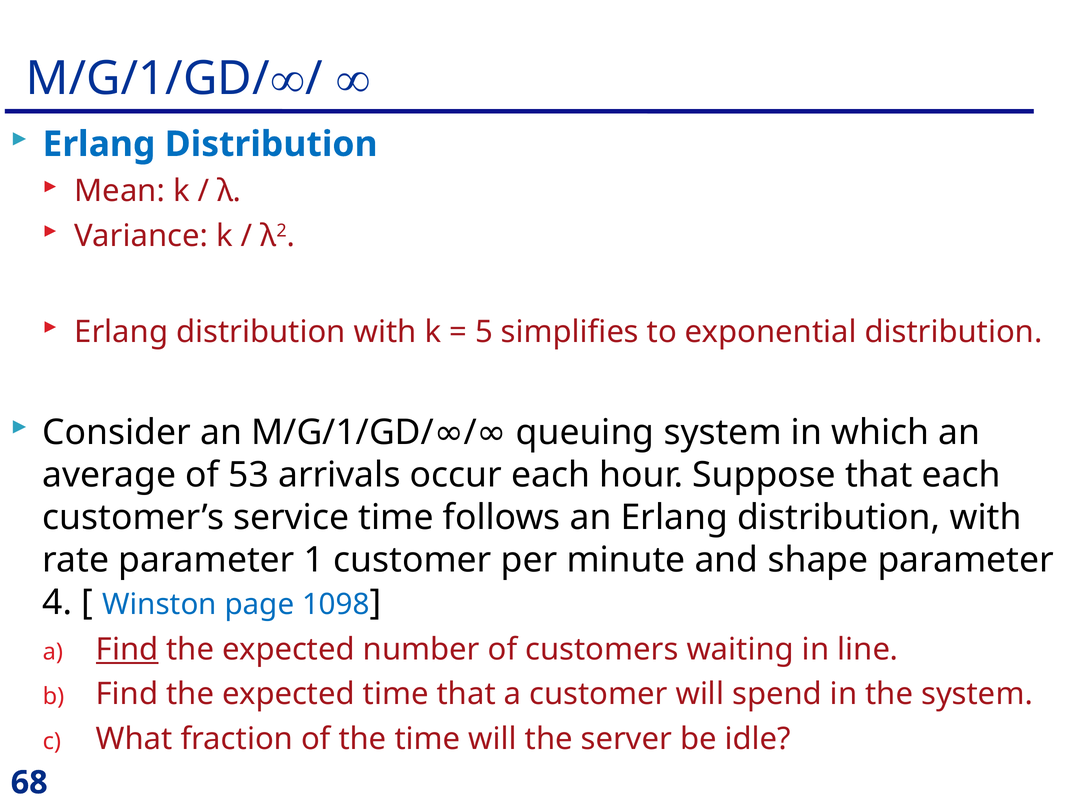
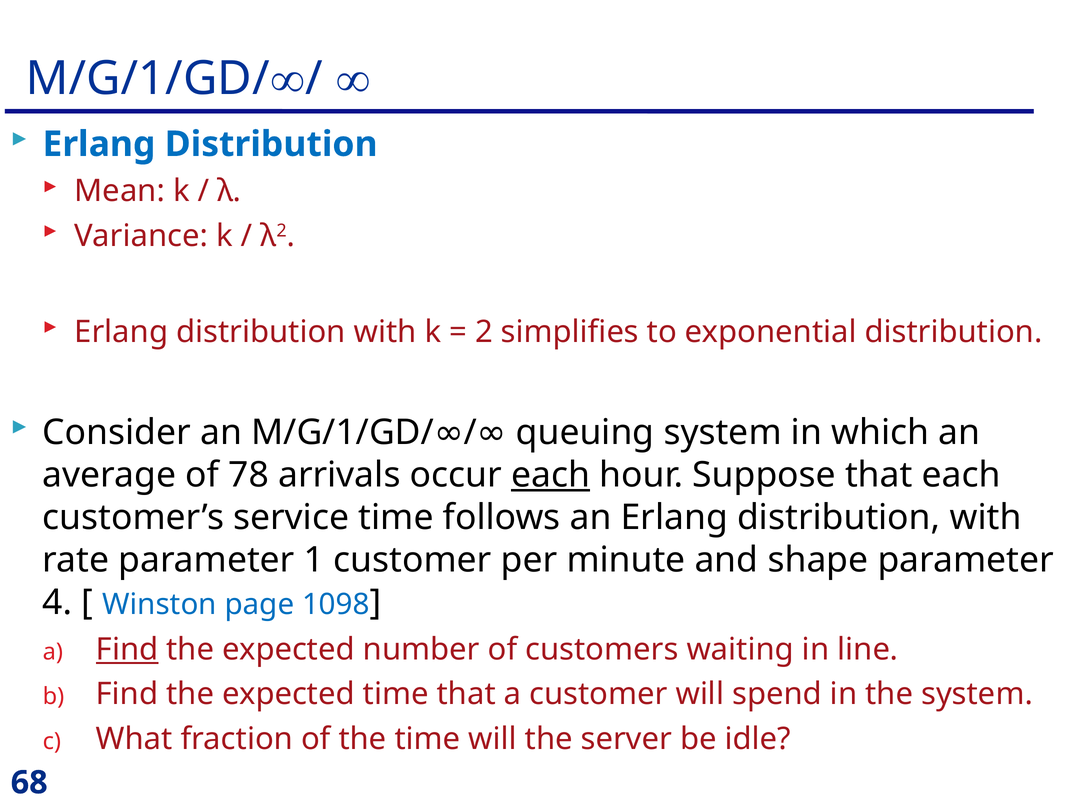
5: 5 -> 2
53: 53 -> 78
each at (551, 475) underline: none -> present
